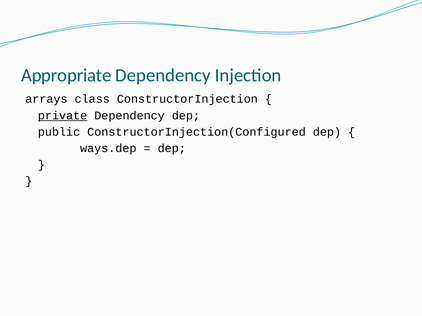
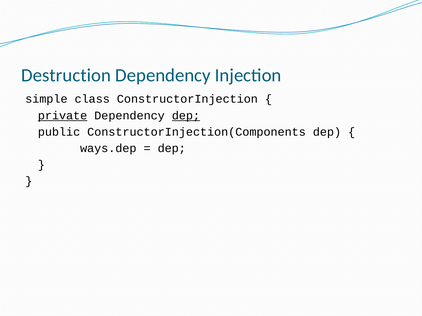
Appropriate: Appropriate -> Destruction
arrays: arrays -> simple
dep at (186, 116) underline: none -> present
ConstructorInjection(Configured: ConstructorInjection(Configured -> ConstructorInjection(Components
